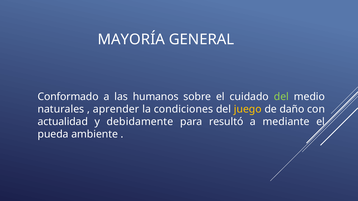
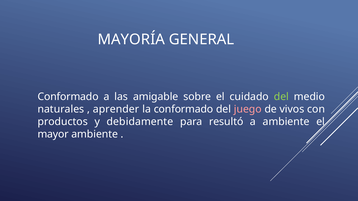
humanos: humanos -> amigable
la condiciones: condiciones -> conformado
juego colour: yellow -> pink
daño: daño -> vivos
actualidad: actualidad -> productos
a mediante: mediante -> ambiente
pueda: pueda -> mayor
